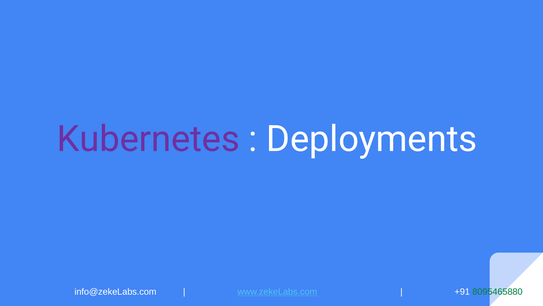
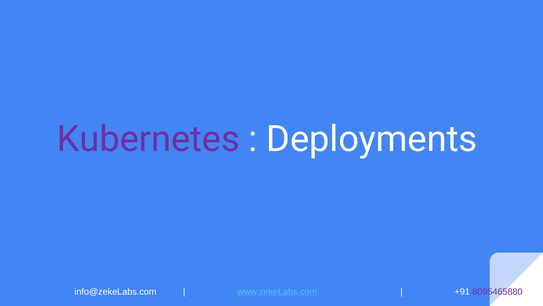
8095465880 colour: green -> purple
